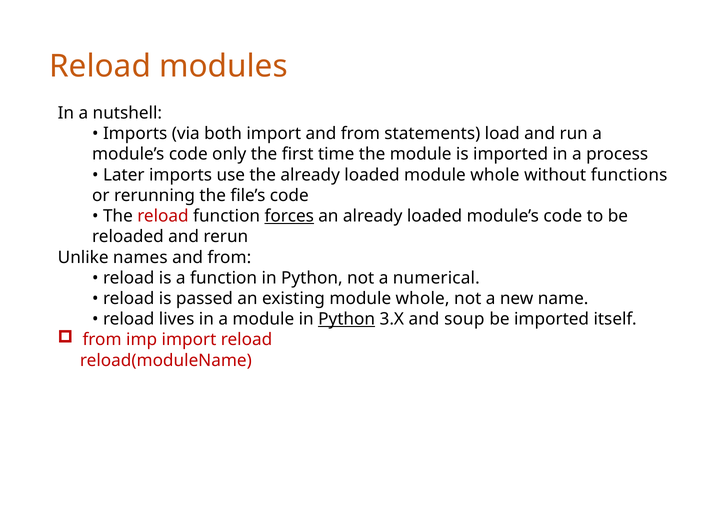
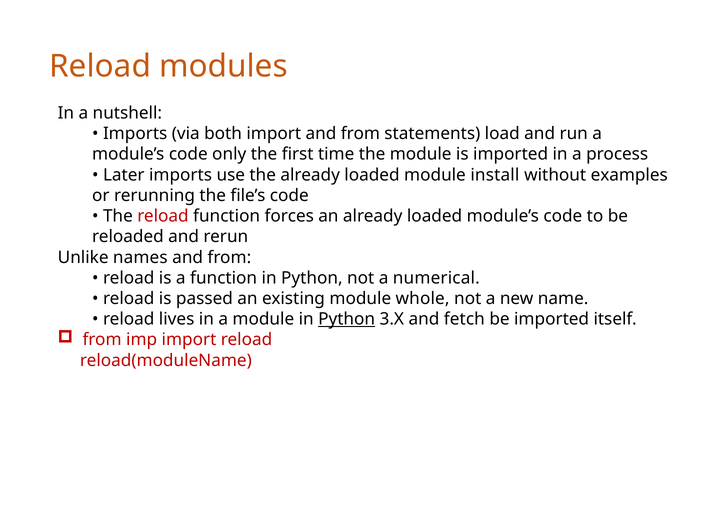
loaded module whole: whole -> install
functions: functions -> examples
forces underline: present -> none
soup: soup -> fetch
